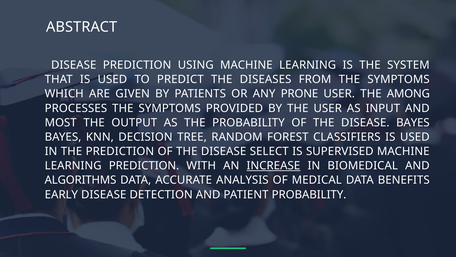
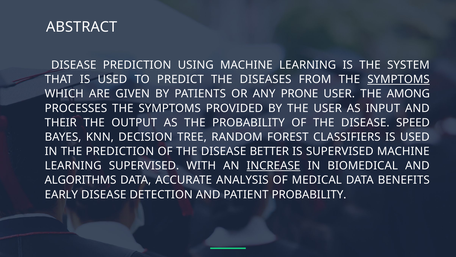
SYMPTOMS at (398, 79) underline: none -> present
MOST: MOST -> THEIR
DISEASE BAYES: BAYES -> SPEED
SELECT: SELECT -> BETTER
LEARNING PREDICTION: PREDICTION -> SUPERVISED
